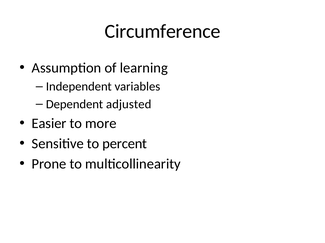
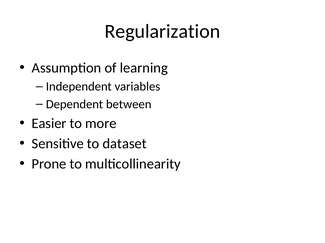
Circumference: Circumference -> Regularization
adjusted: adjusted -> between
percent: percent -> dataset
